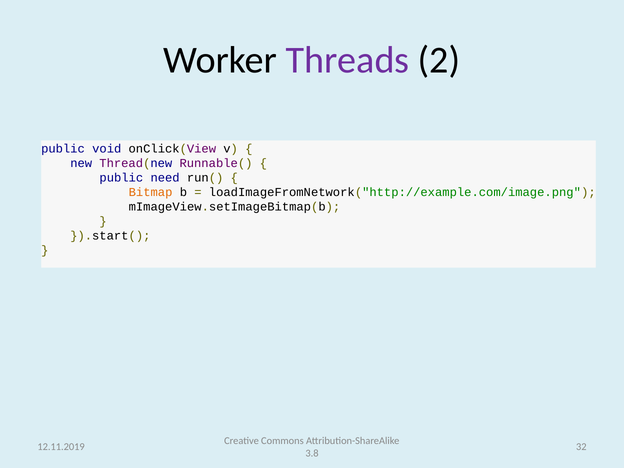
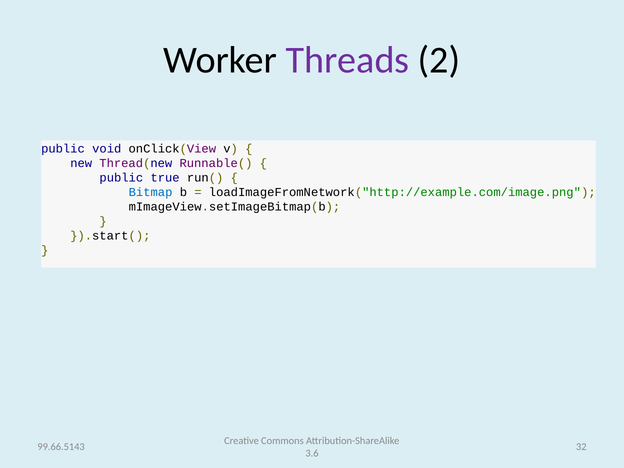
need: need -> true
Bitmap colour: orange -> blue
12.11.2019: 12.11.2019 -> 99.66.5143
3.8: 3.8 -> 3.6
